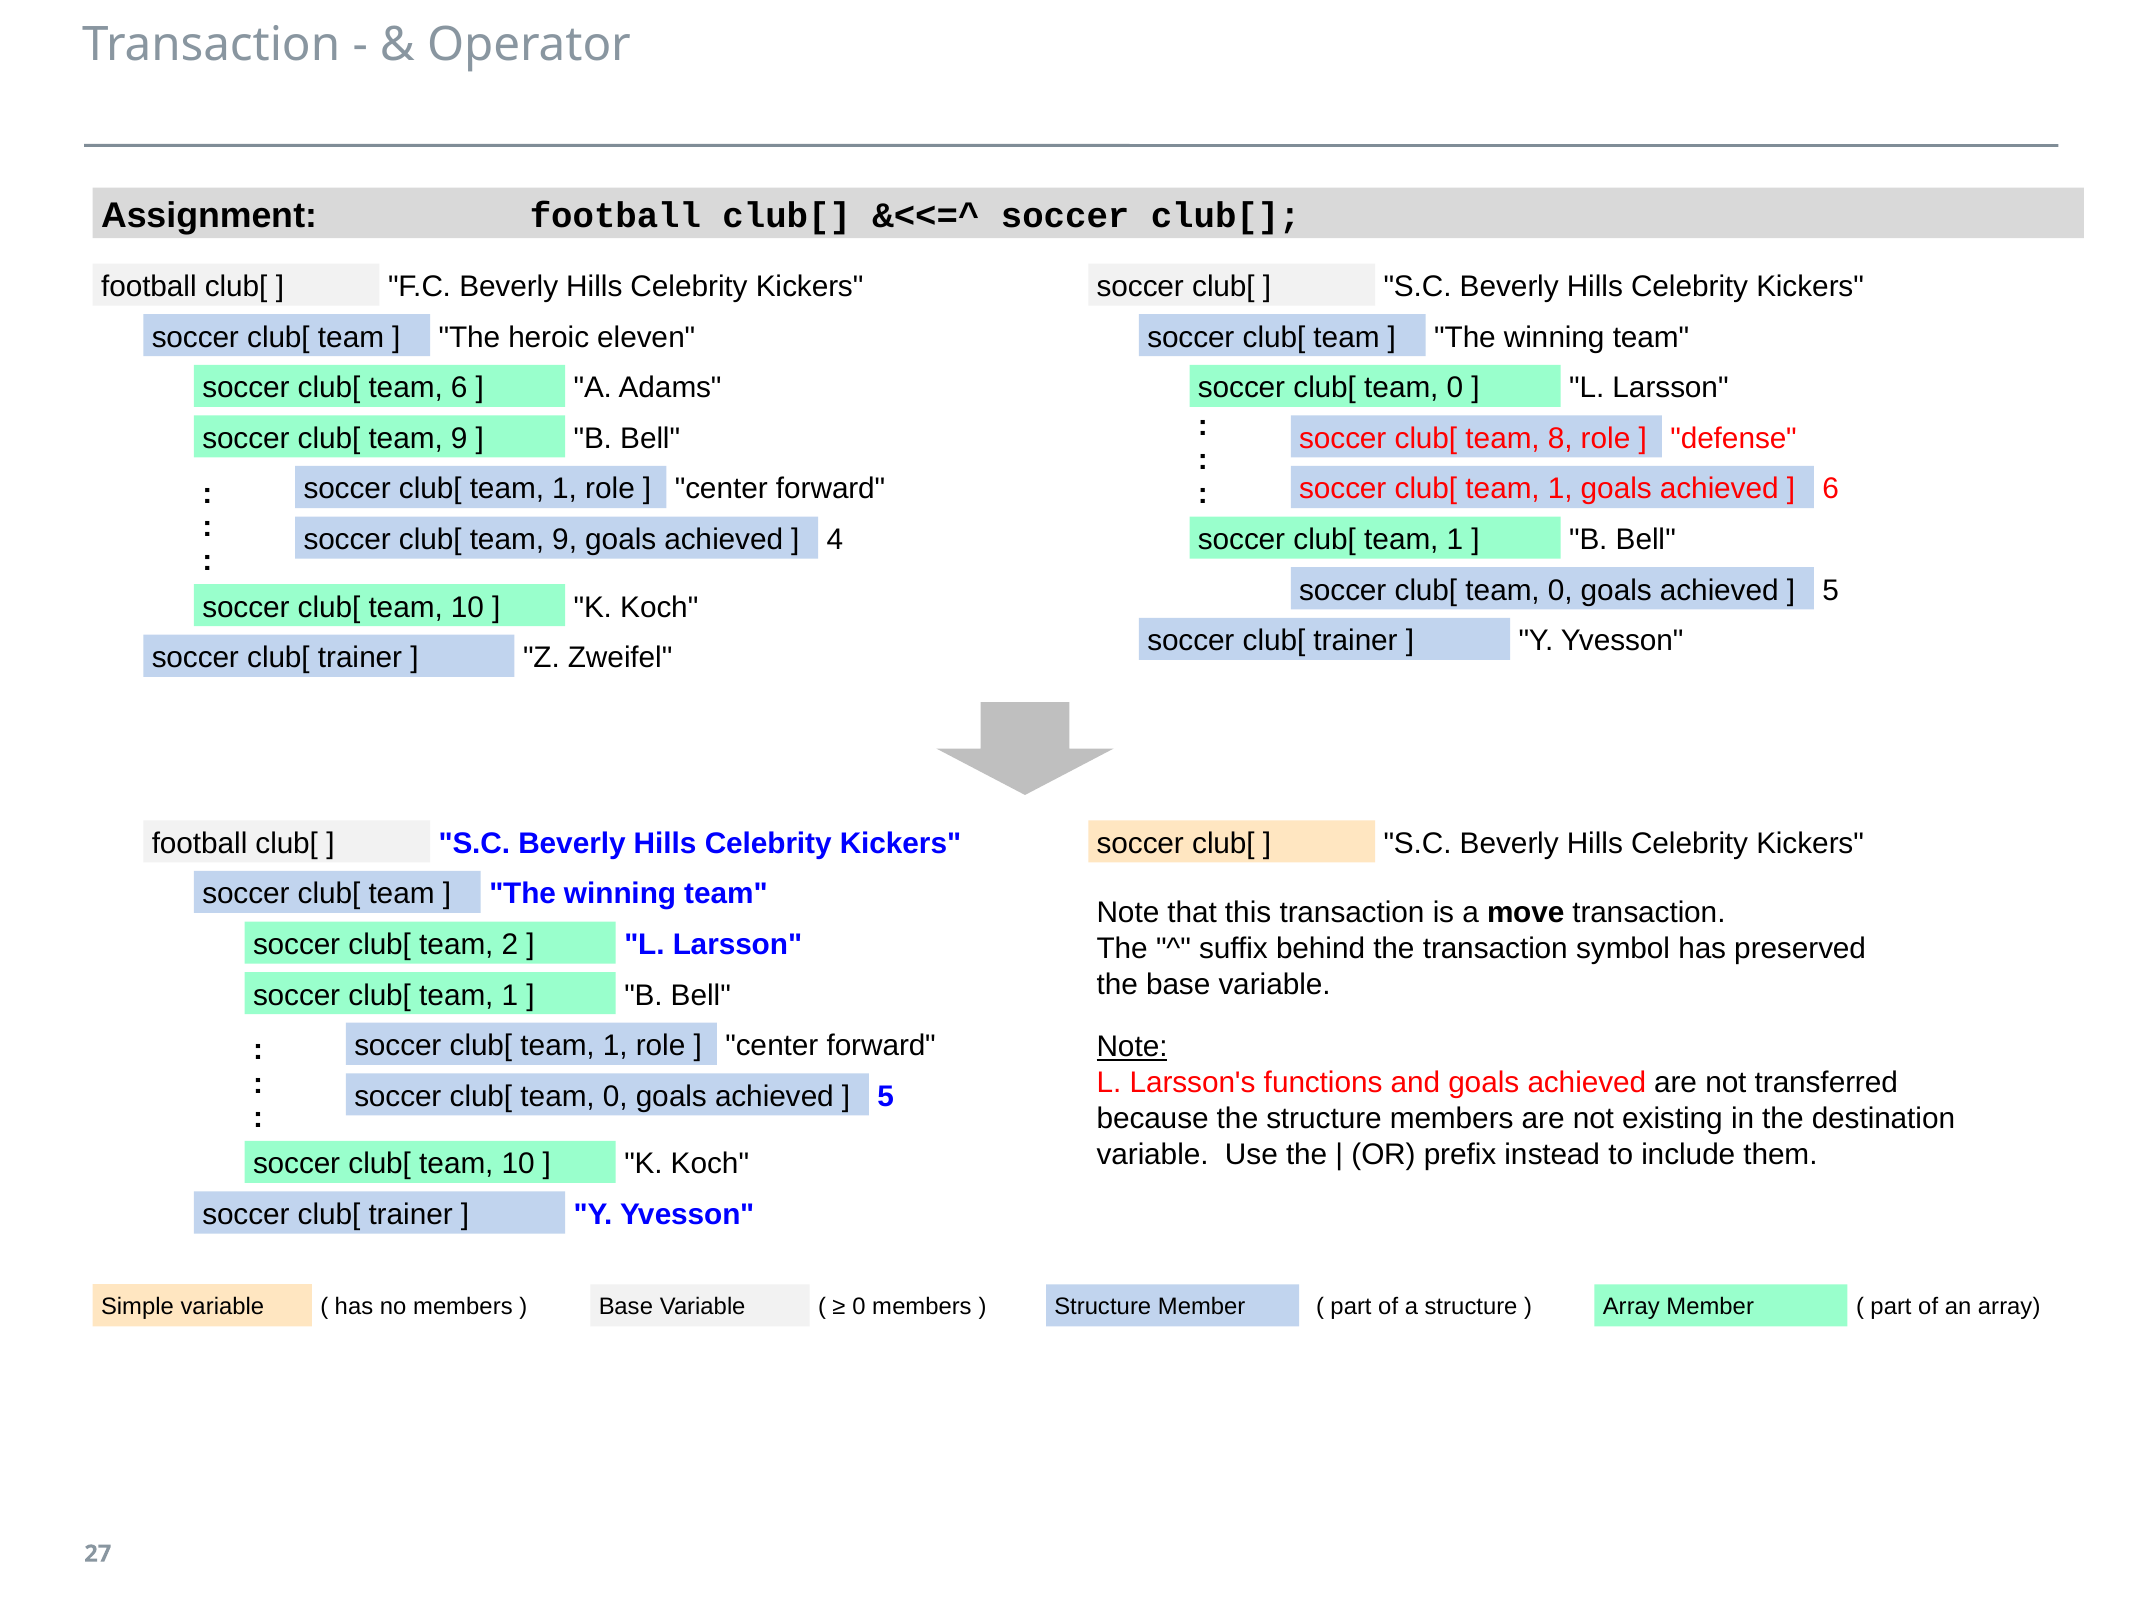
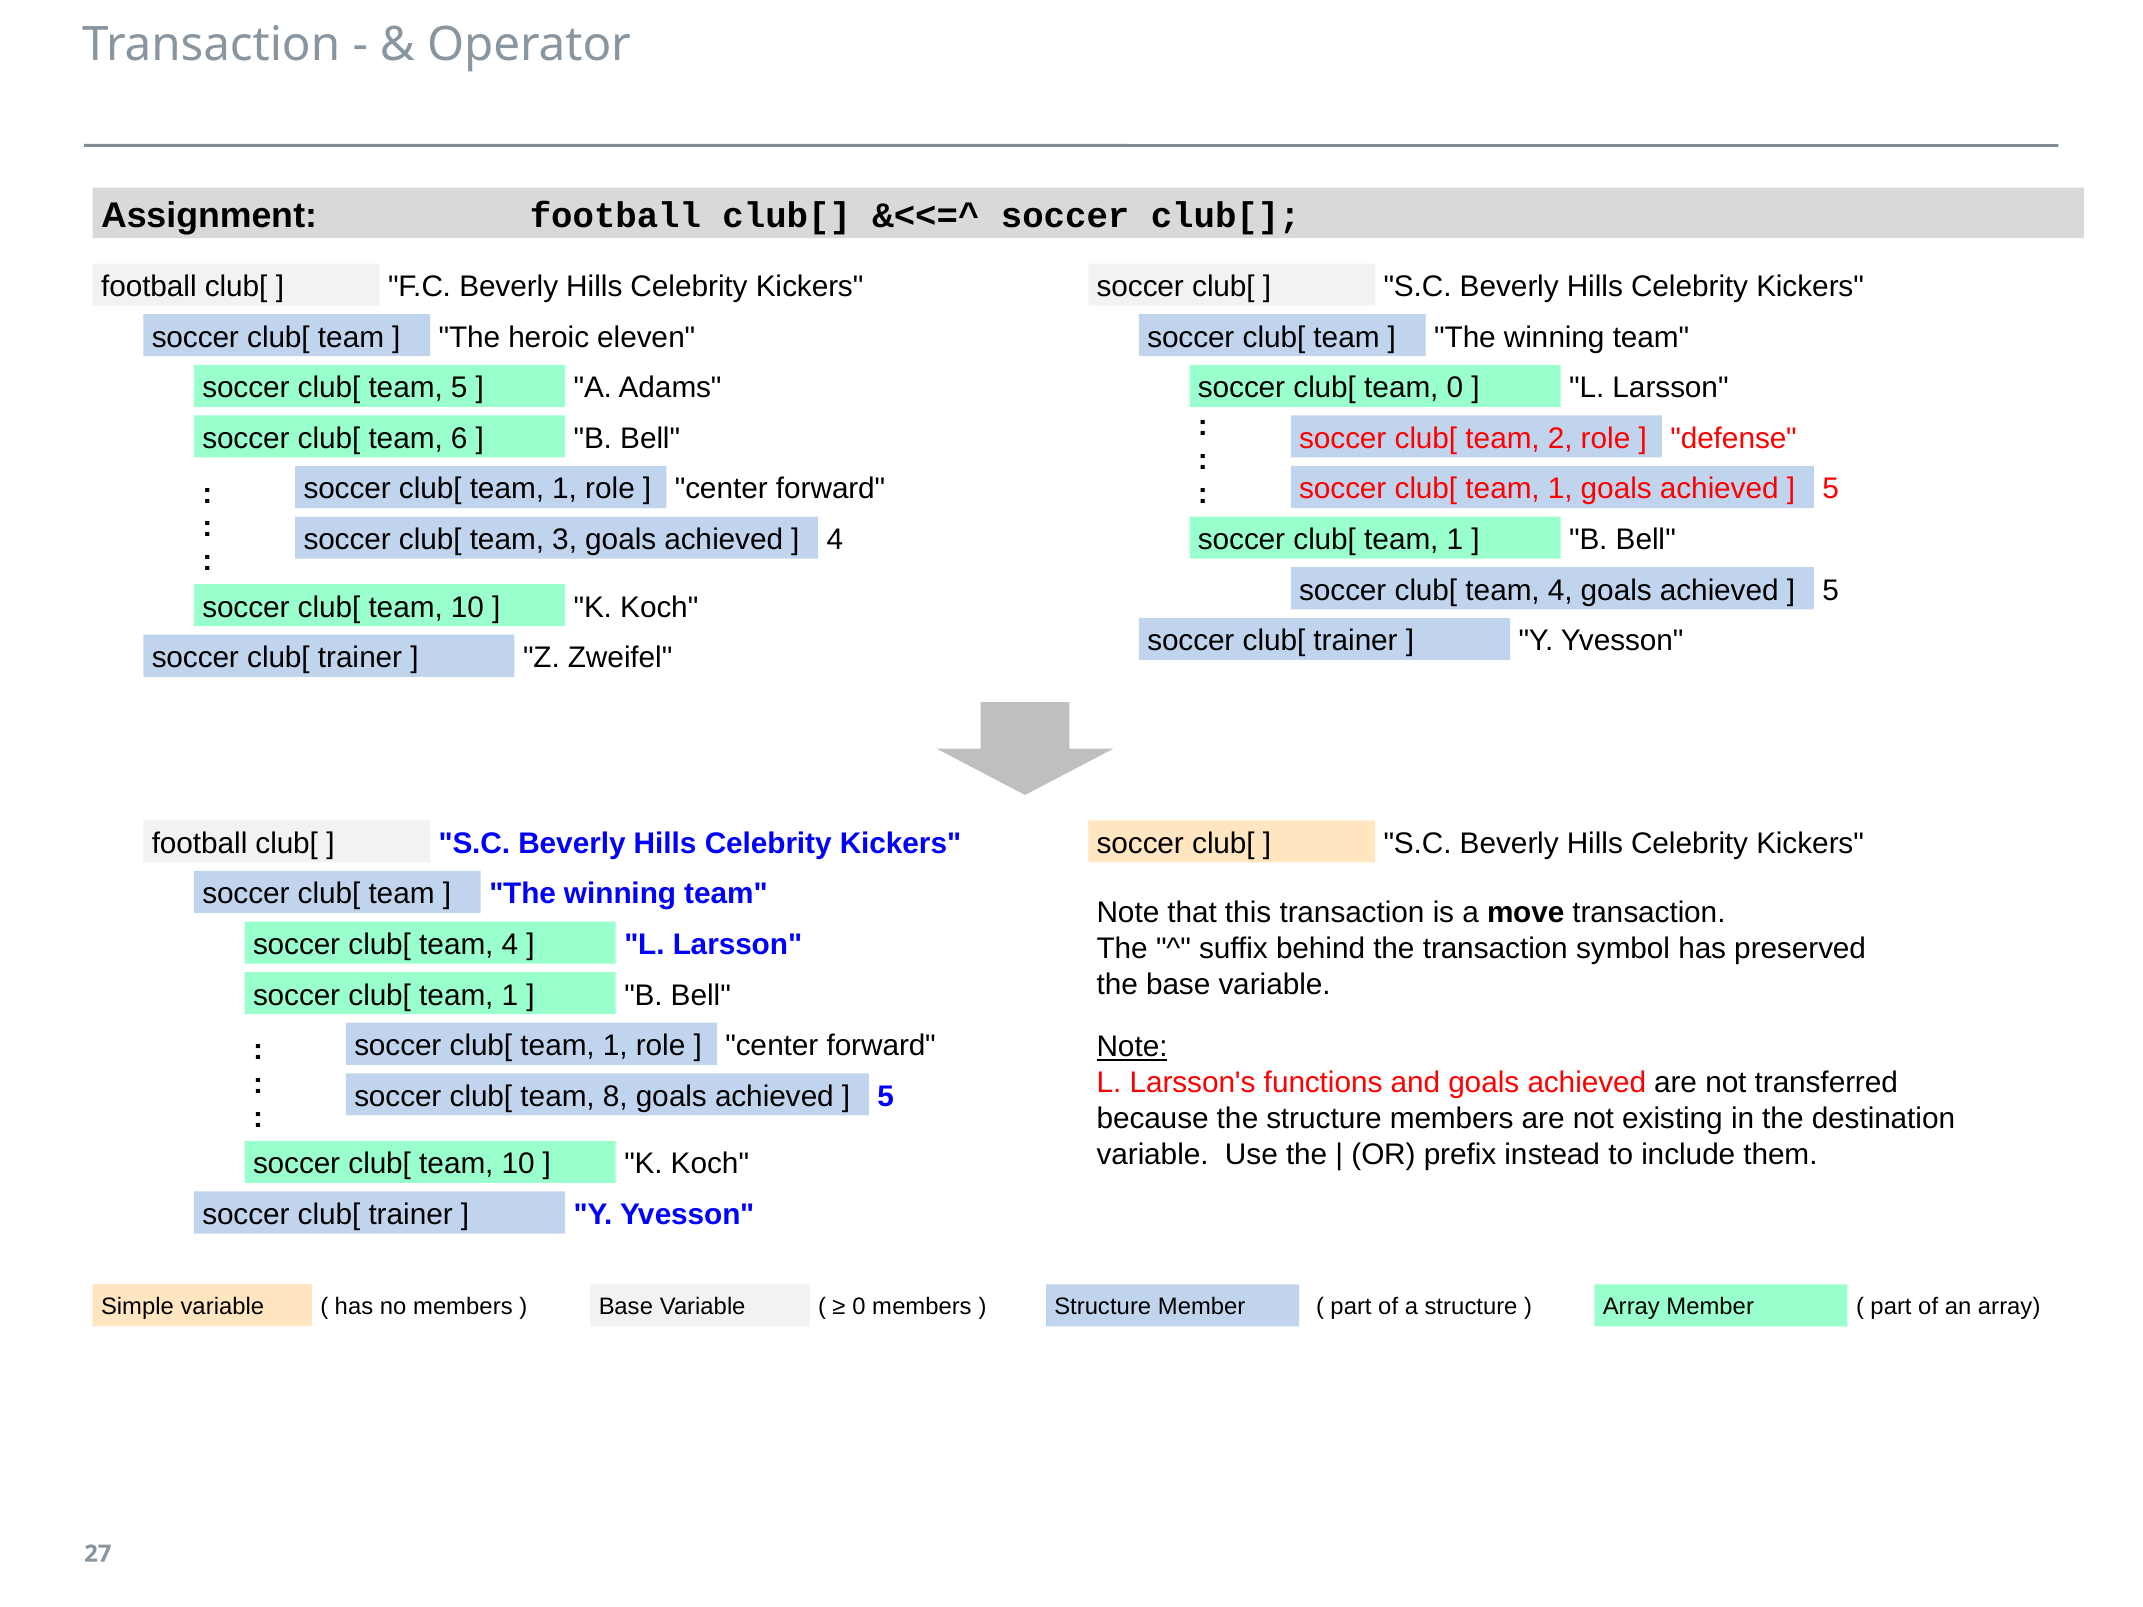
team 6: 6 -> 5
9 at (459, 439): 9 -> 6
8: 8 -> 2
6 at (1831, 489): 6 -> 5
9 at (565, 540): 9 -> 3
0 at (1560, 590): 0 -> 4
2 at (510, 945): 2 -> 4
0 at (615, 1097): 0 -> 8
